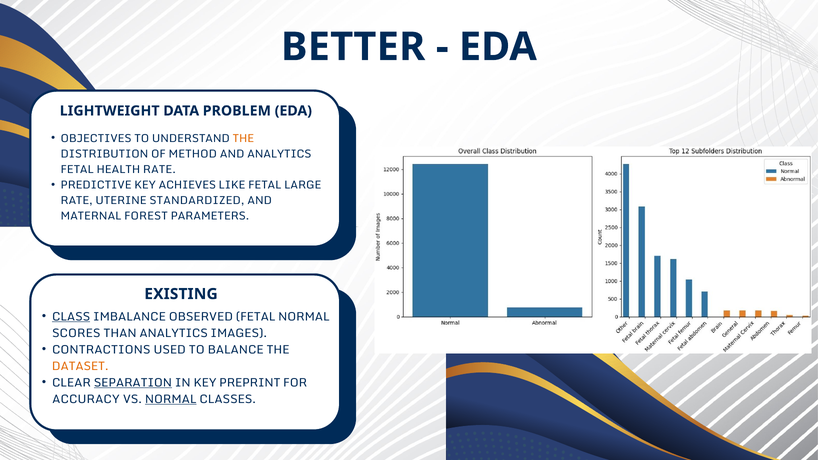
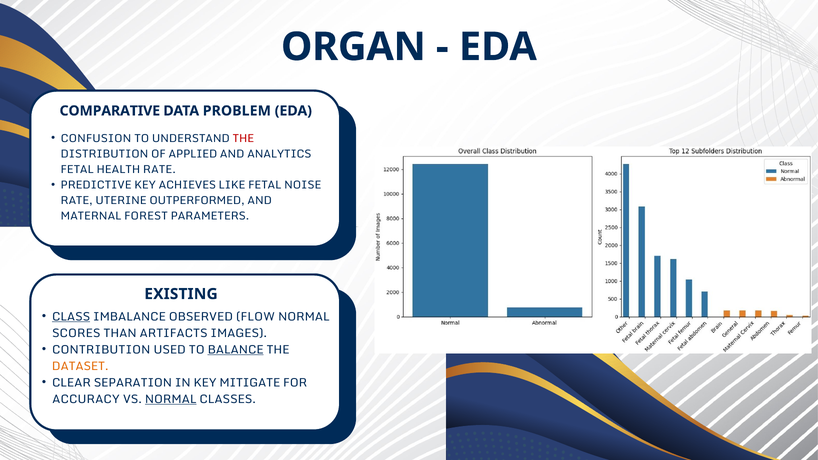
BETTER: BETTER -> ORGAN
LIGHTWEIGHT: LIGHTWEIGHT -> COMPARATIVE
OBJECTIVES: OBJECTIVES -> CONFUSION
THE at (243, 138) colour: orange -> red
METHOD: METHOD -> APPLIED
LARGE: LARGE -> NOISE
STANDARDIZED: STANDARDIZED -> OUTPERFORMED
OBSERVED FETAL: FETAL -> FLOW
THAN ANALYTICS: ANALYTICS -> ARTIFACTS
CONTRACTIONS: CONTRACTIONS -> CONTRIBUTION
BALANCE underline: none -> present
SEPARATION underline: present -> none
PREPRINT: PREPRINT -> MITIGATE
